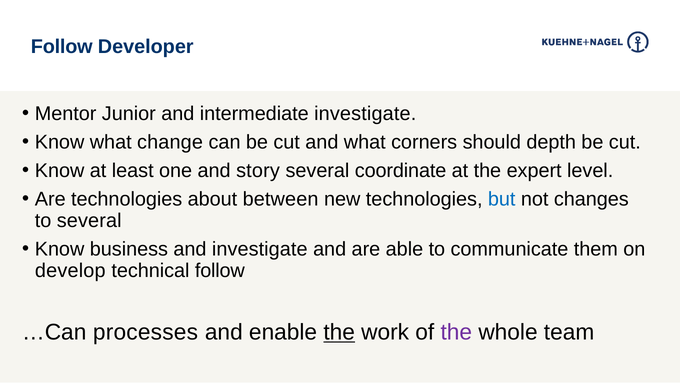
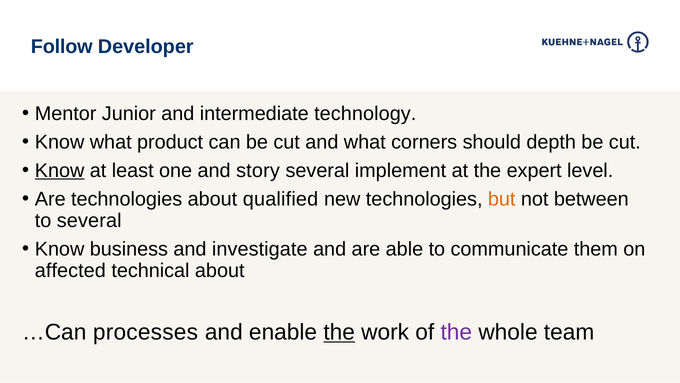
intermediate investigate: investigate -> technology
change: change -> product
Know at (60, 170) underline: none -> present
coordinate: coordinate -> implement
between: between -> qualified
but colour: blue -> orange
changes: changes -> between
develop: develop -> affected
technical follow: follow -> about
